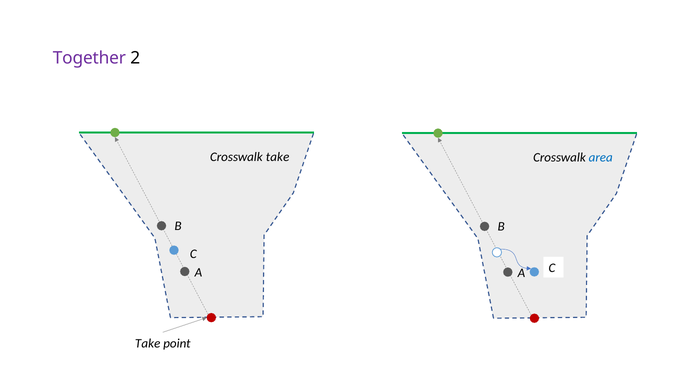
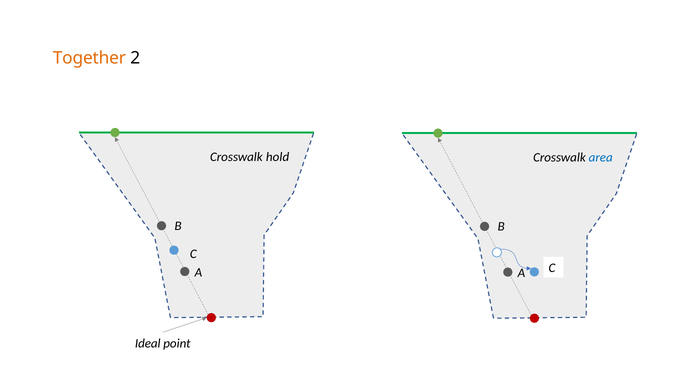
Together colour: purple -> orange
Crosswalk take: take -> hold
Take at (148, 344): Take -> Ideal
